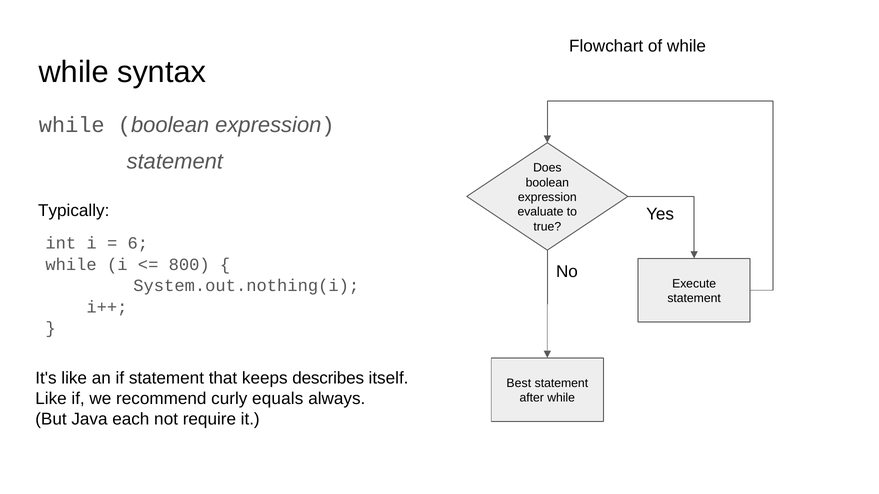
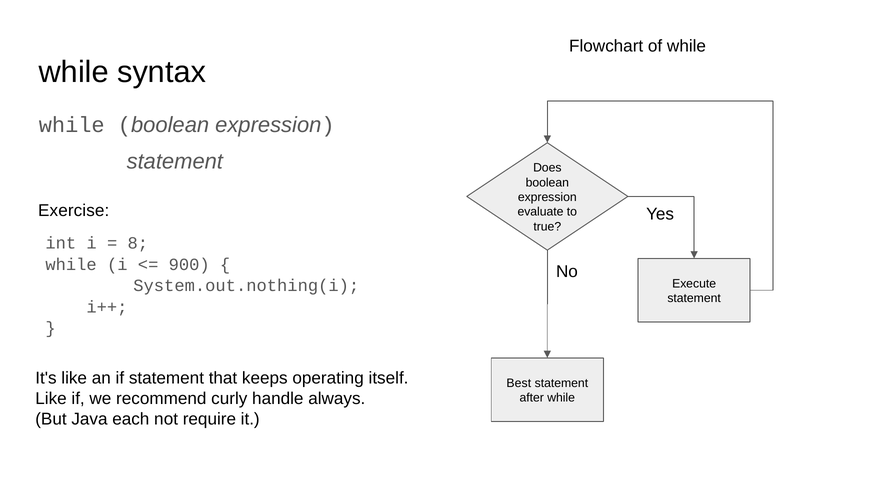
Typically: Typically -> Exercise
6: 6 -> 8
800: 800 -> 900
describes: describes -> operating
equals: equals -> handle
